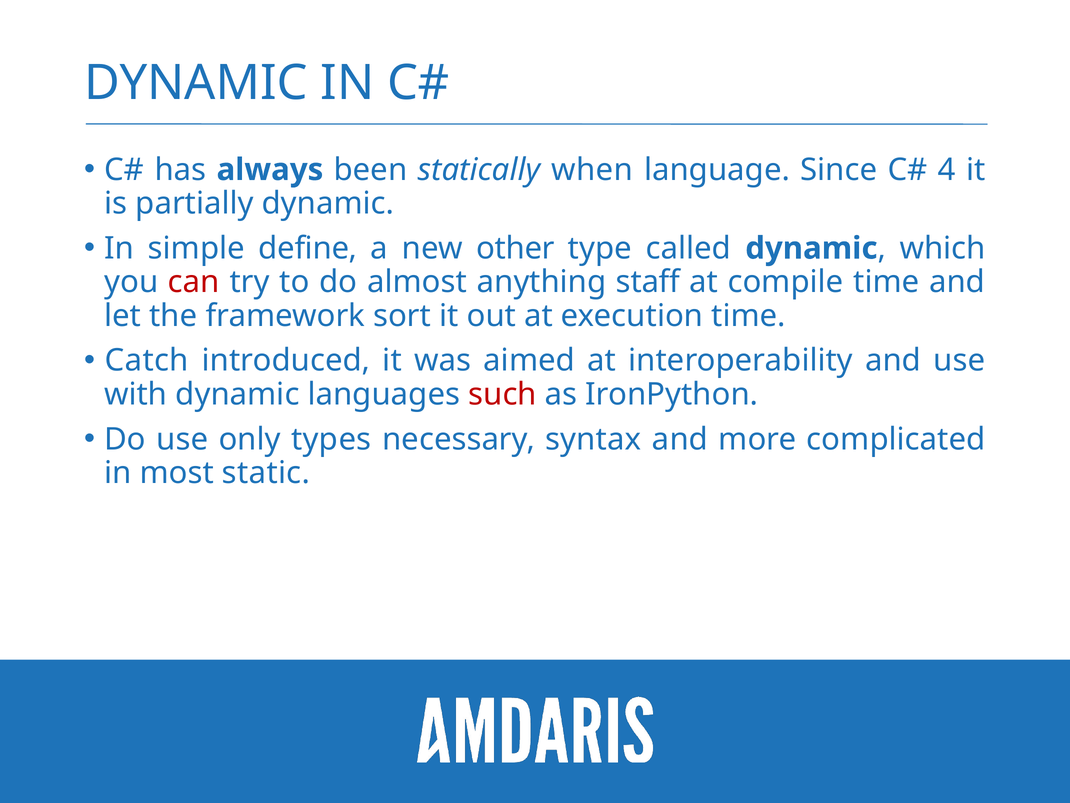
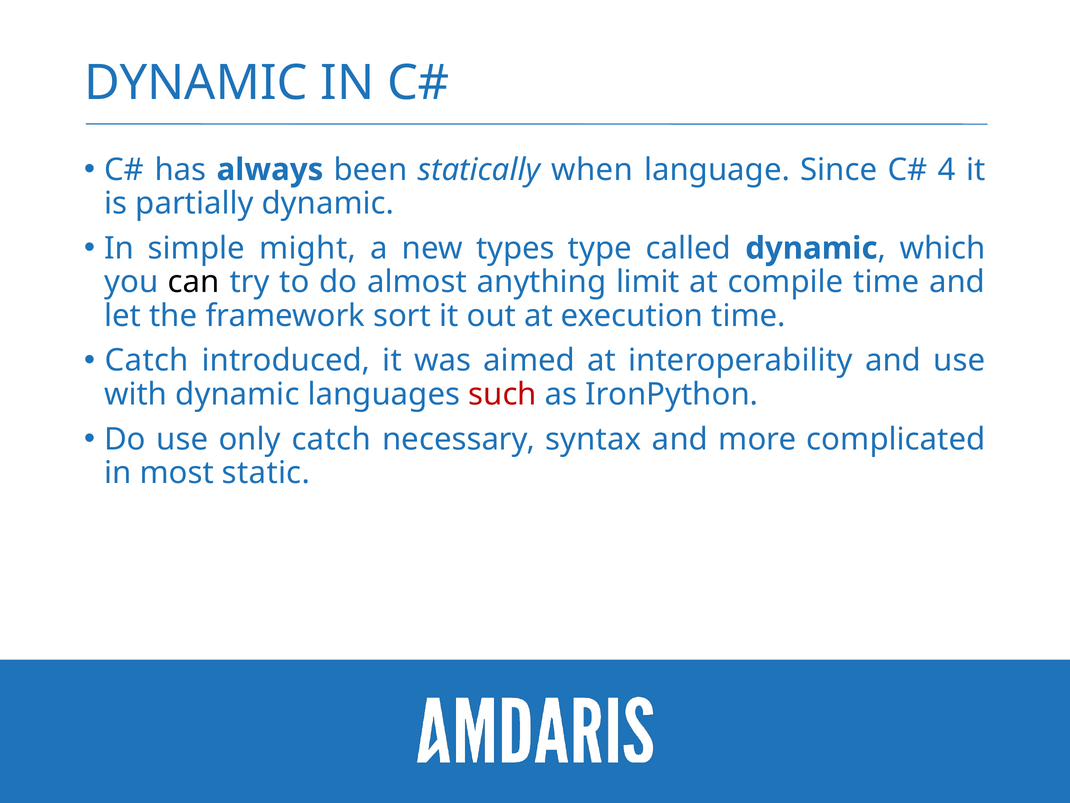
define: define -> might
other: other -> types
can colour: red -> black
staff: staff -> limit
only types: types -> catch
